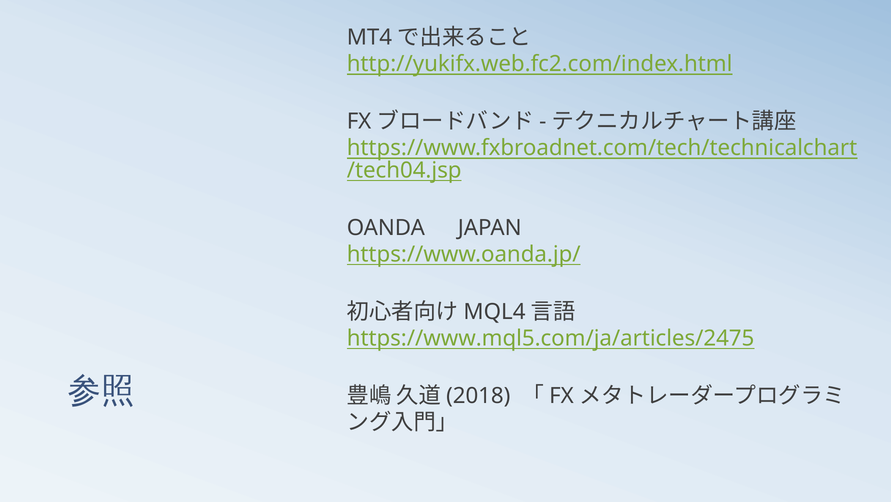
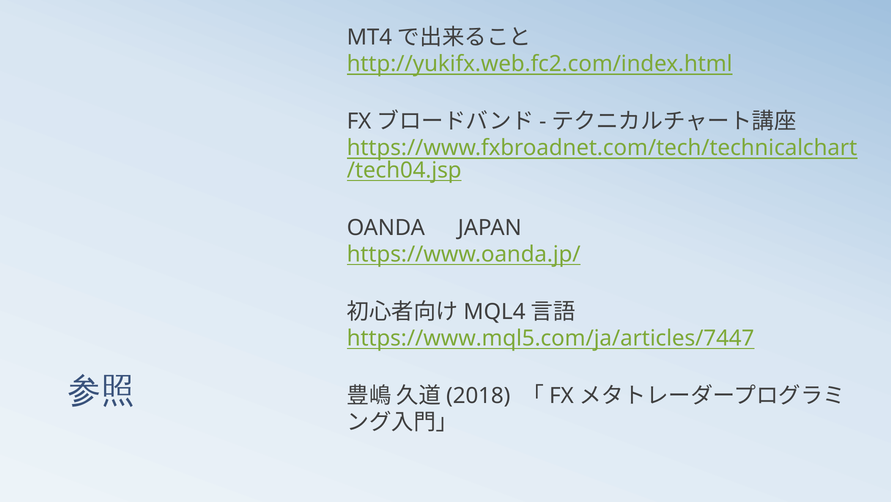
https://www.mql5.com/ja/articles/2475: https://www.mql5.com/ja/articles/2475 -> https://www.mql5.com/ja/articles/7447
